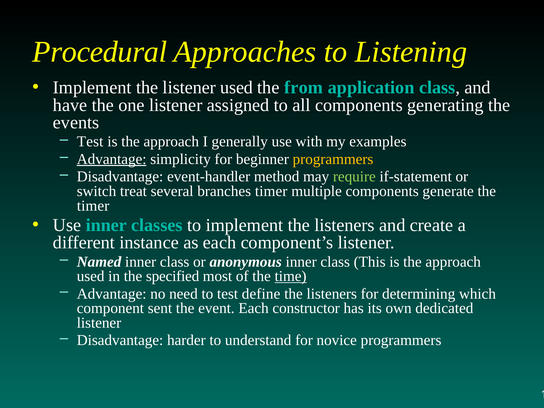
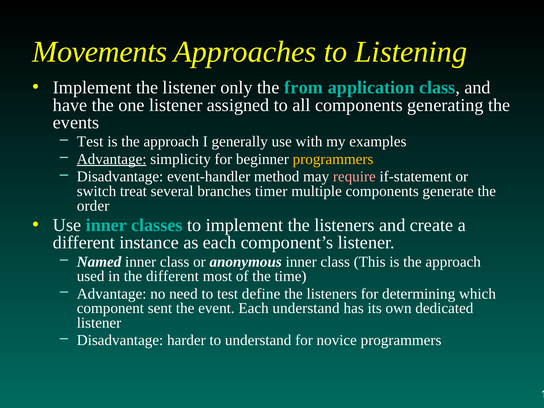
Procedural: Procedural -> Movements
listener used: used -> only
require colour: light green -> pink
timer at (93, 206): timer -> order
the specified: specified -> different
time underline: present -> none
Each constructor: constructor -> understand
